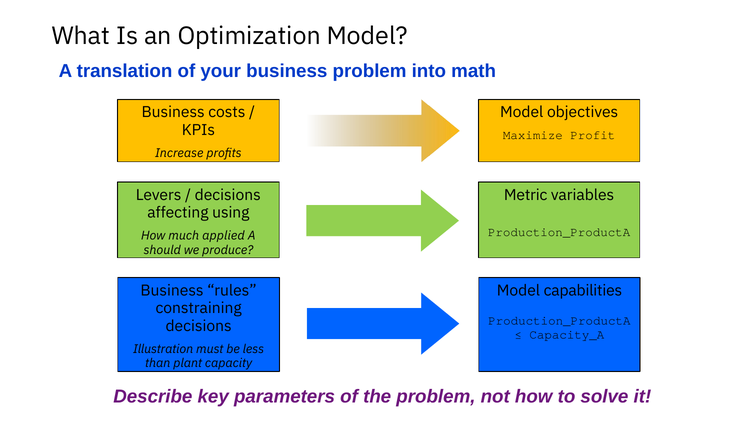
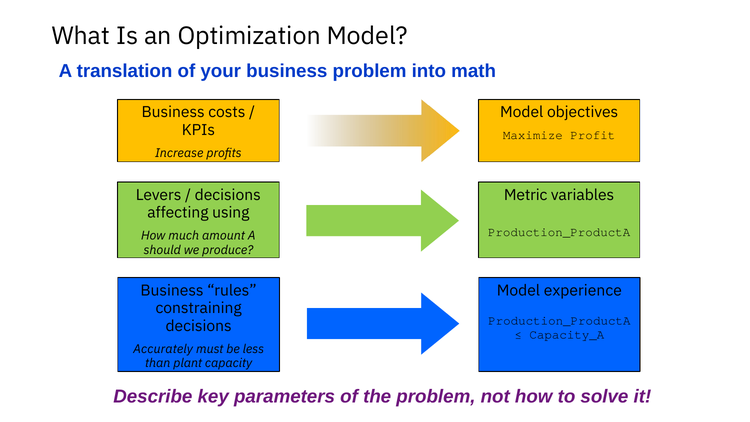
applied: applied -> amount
capabilities: capabilities -> experience
Illustration: Illustration -> Accurately
